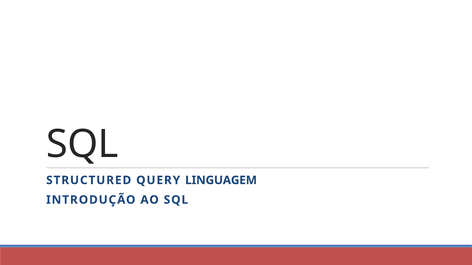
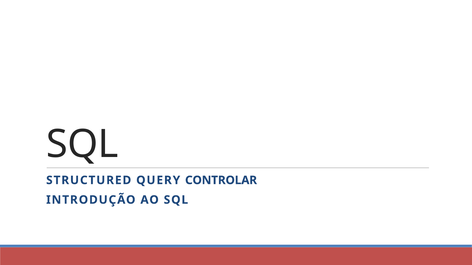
LINGUAGEM: LINGUAGEM -> CONTROLAR
